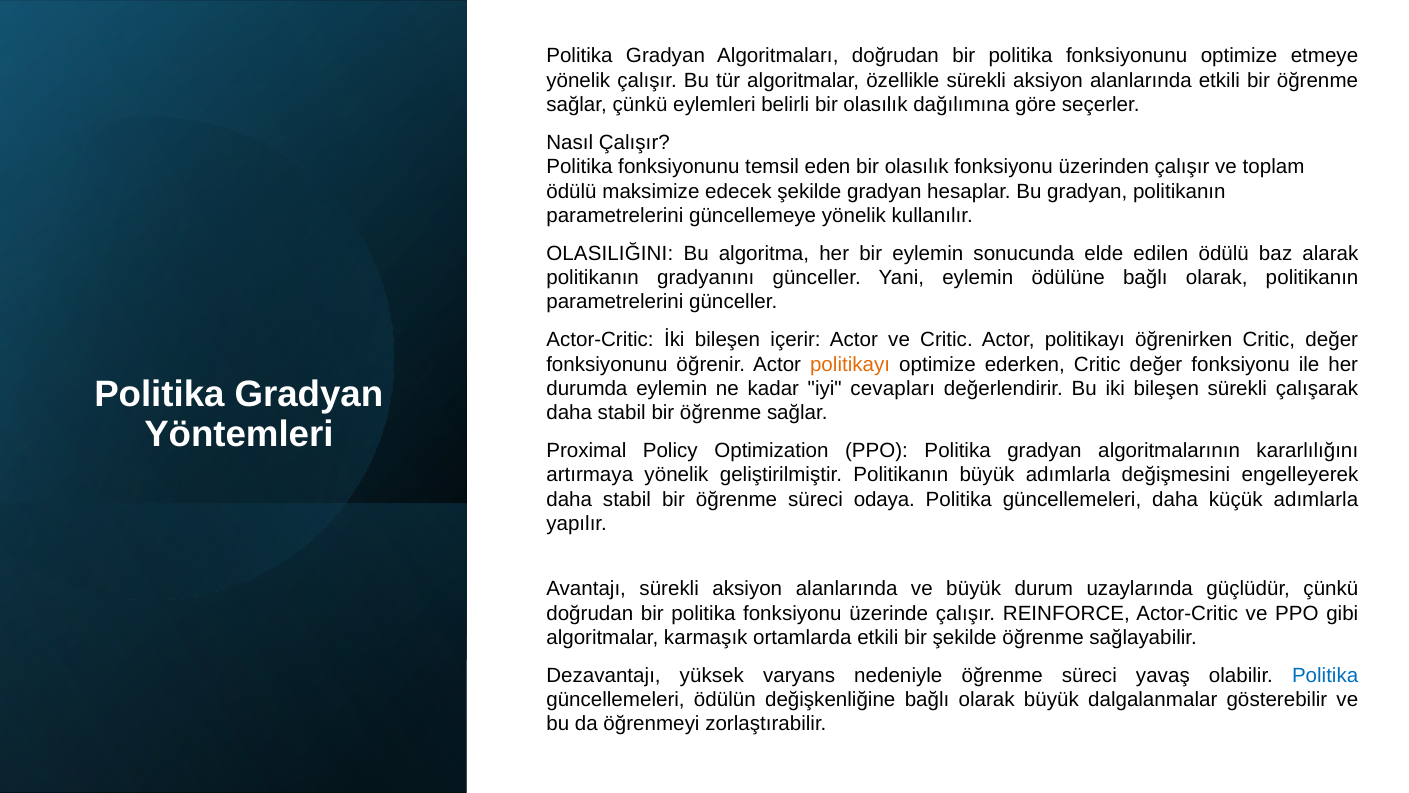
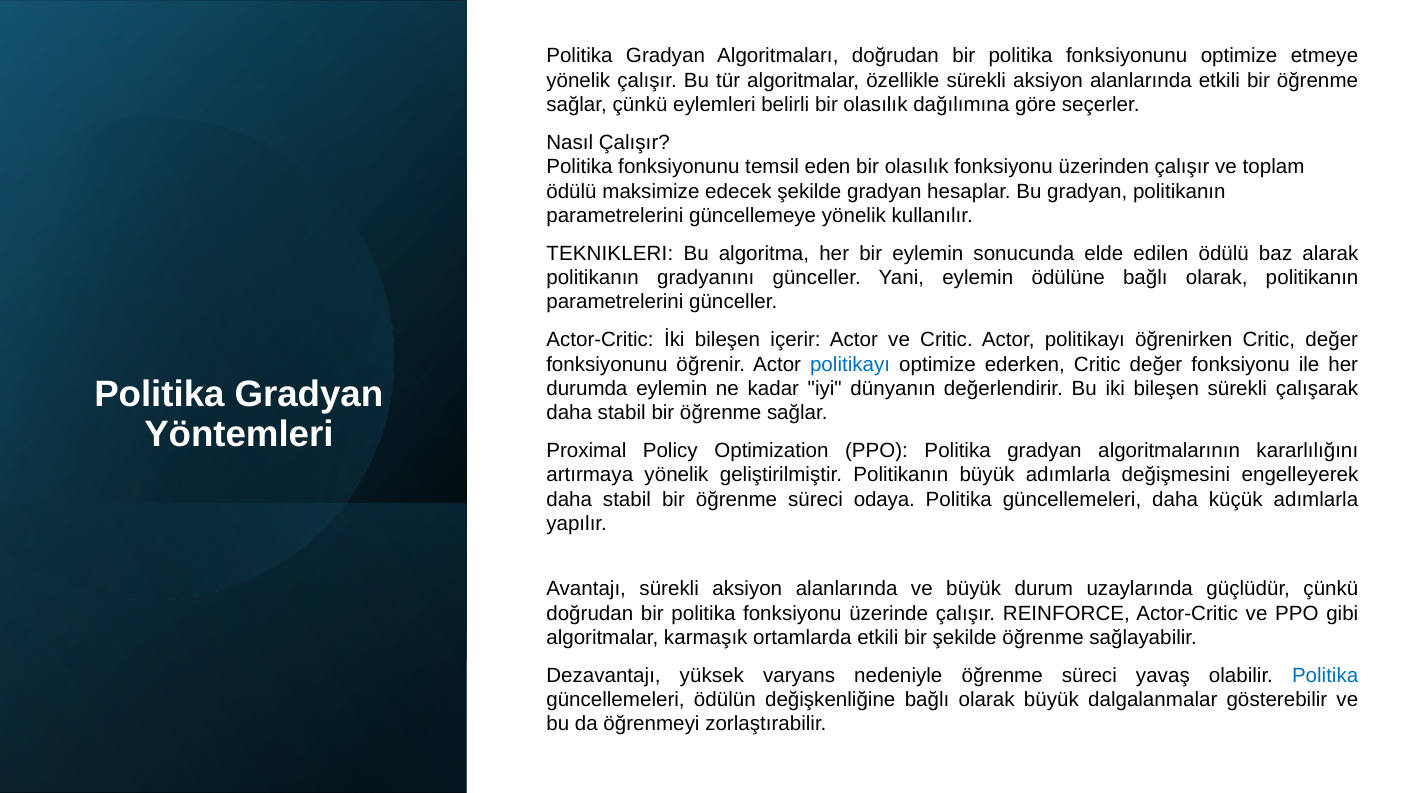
OLASILIĞINI: OLASILIĞINI -> TEKNIKLERI
politikayı at (850, 364) colour: orange -> blue
cevapları: cevapları -> dünyanın
